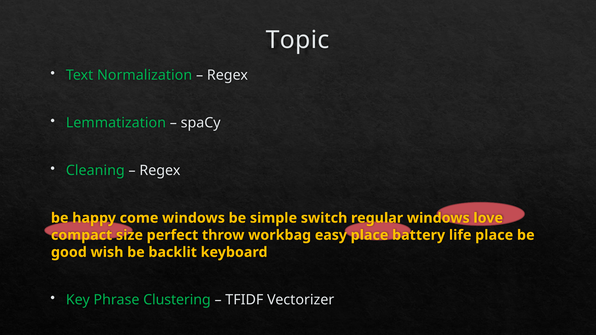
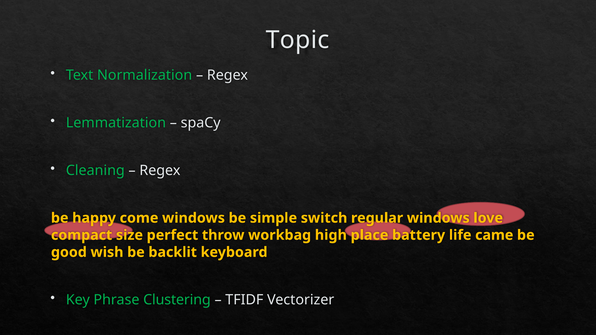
easy: easy -> high
life place: place -> came
